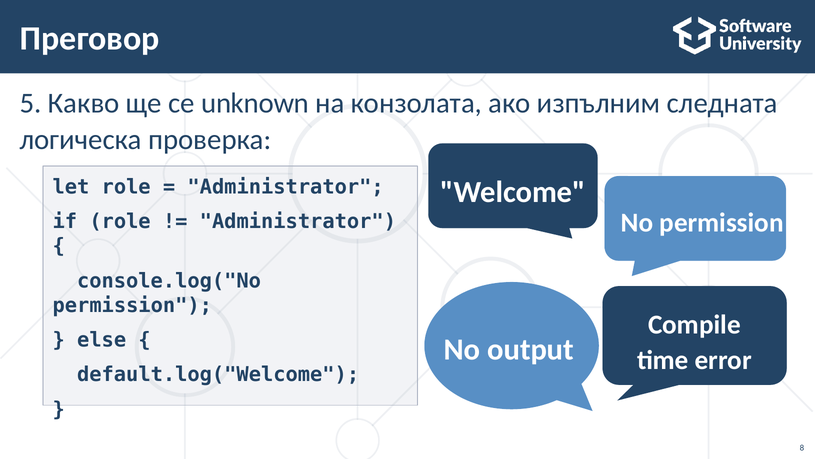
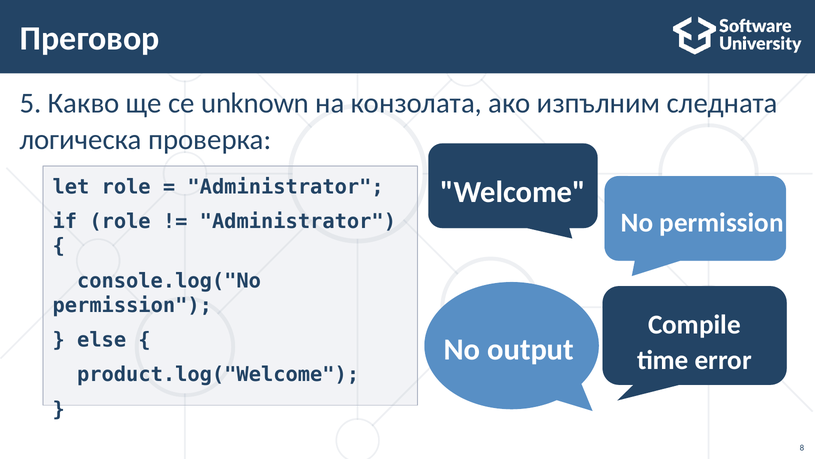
default.log("Welcome: default.log("Welcome -> product.log("Welcome
